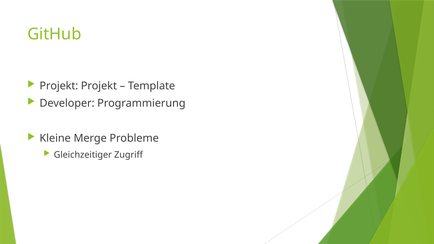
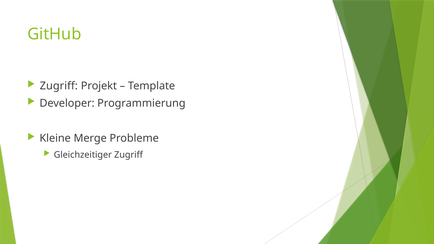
Projekt at (59, 86): Projekt -> Zugriff
